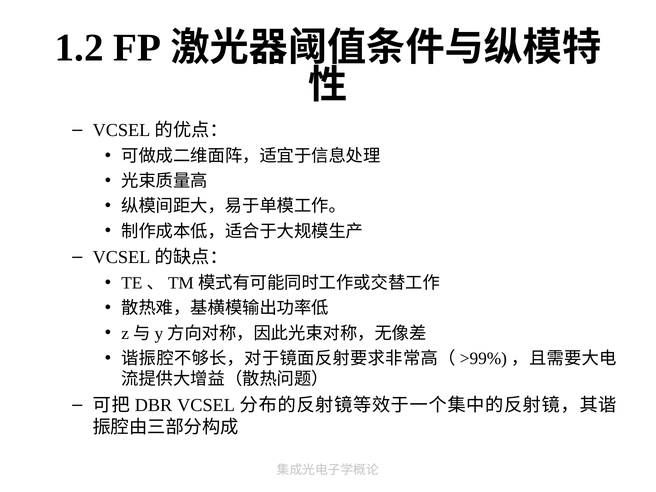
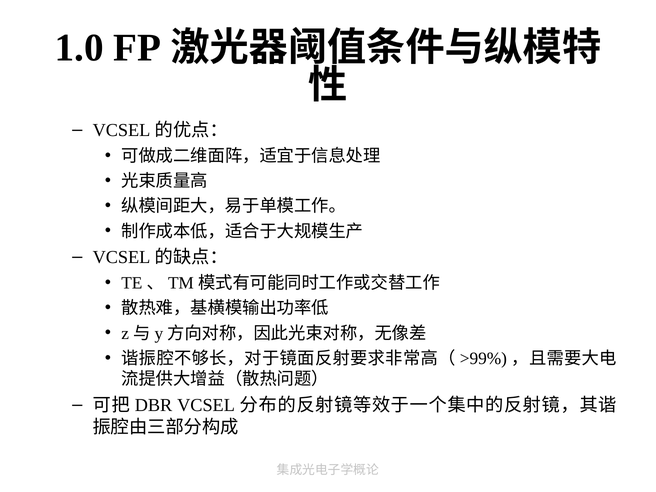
1.2: 1.2 -> 1.0
